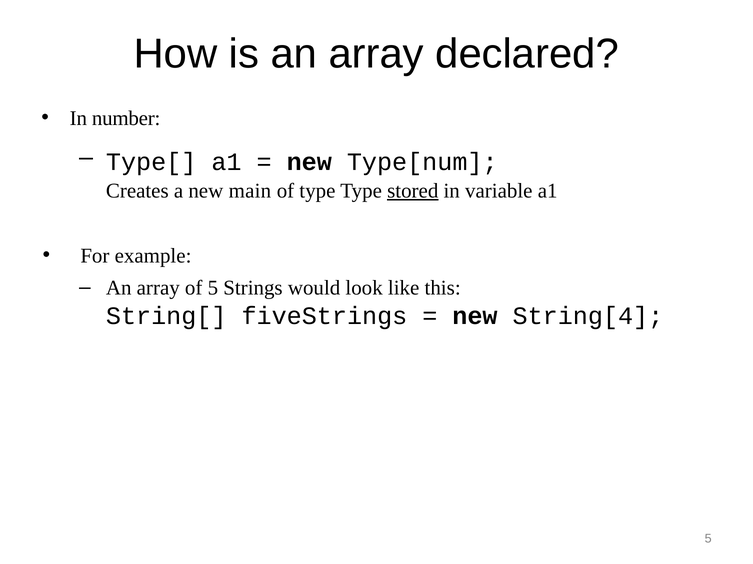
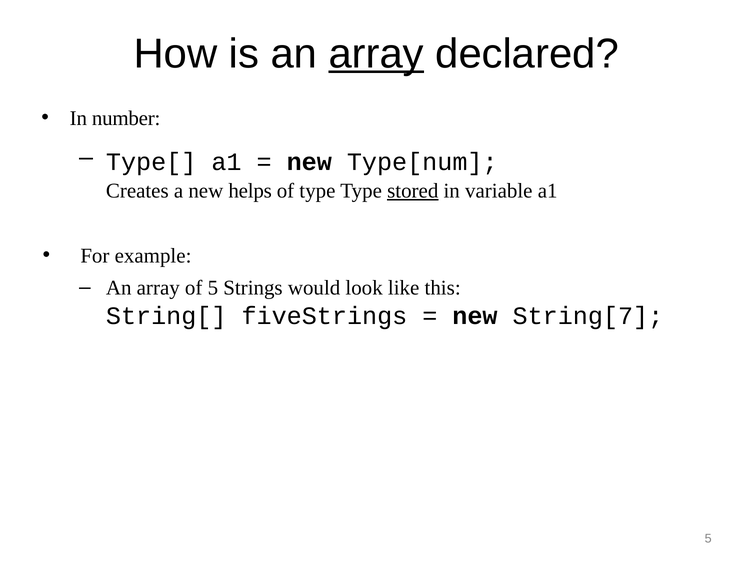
array at (376, 54) underline: none -> present
main: main -> helps
String[4: String[4 -> String[7
